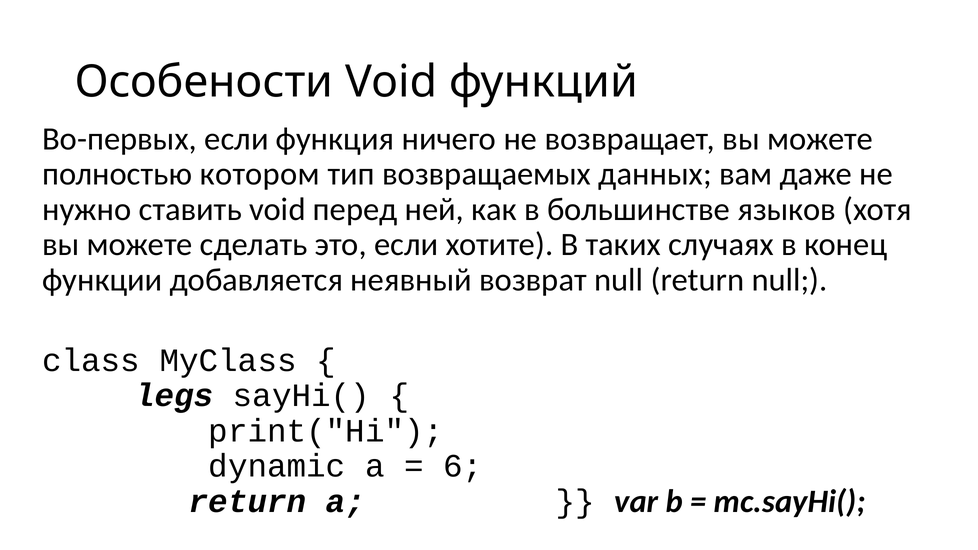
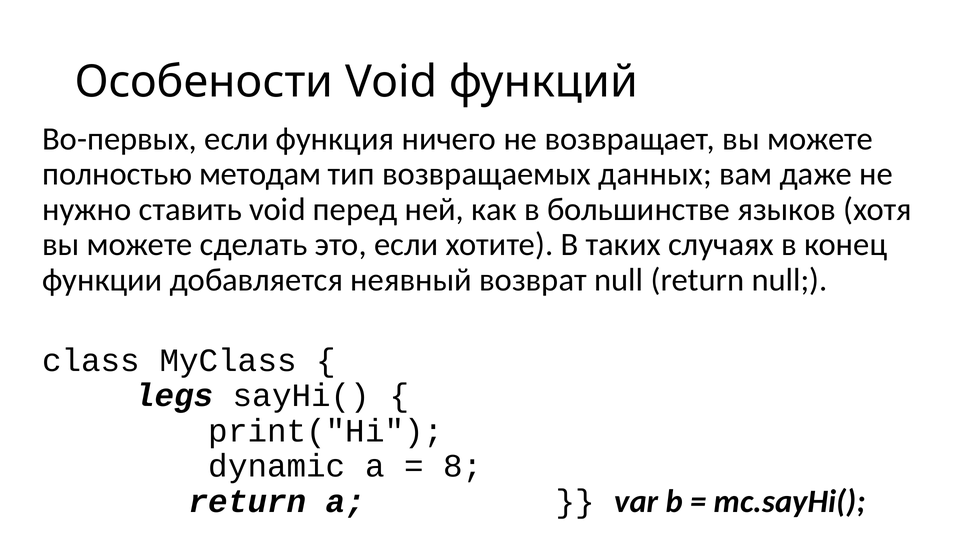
котором: котором -> методам
6: 6 -> 8
